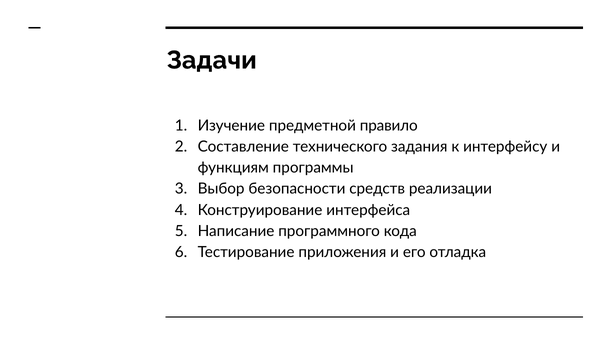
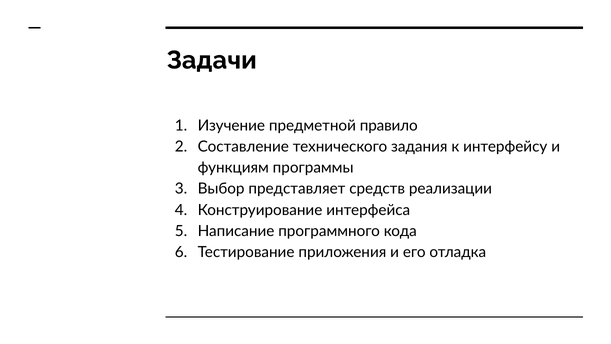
безопасности: безопасности -> представляет
